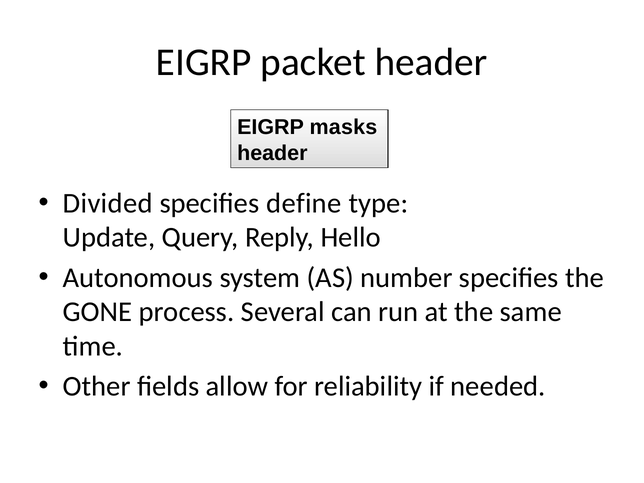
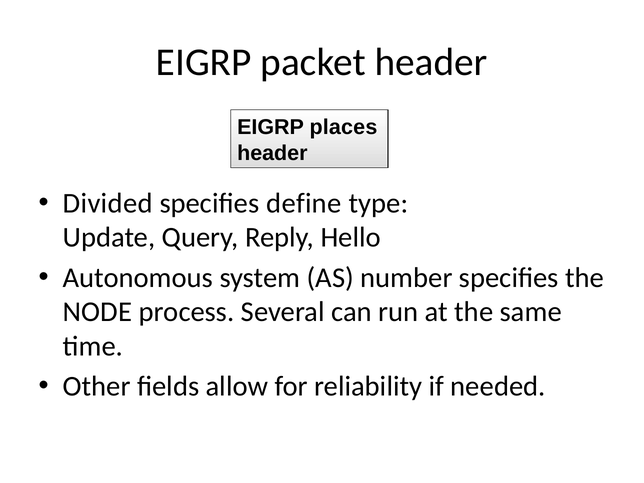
masks: masks -> places
GONE: GONE -> NODE
